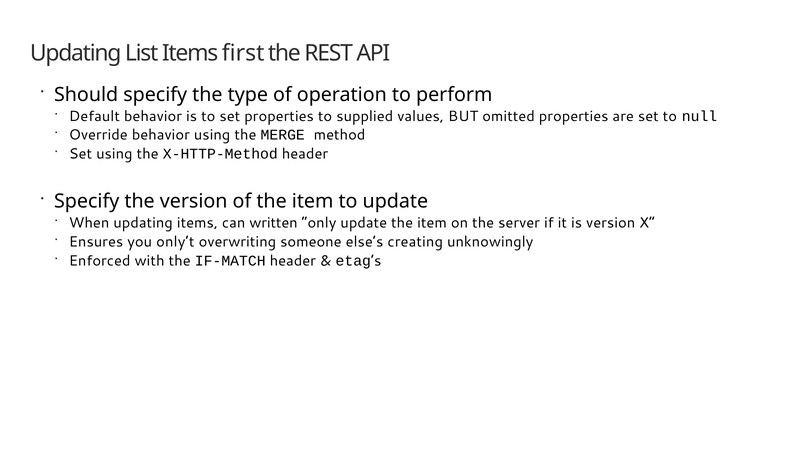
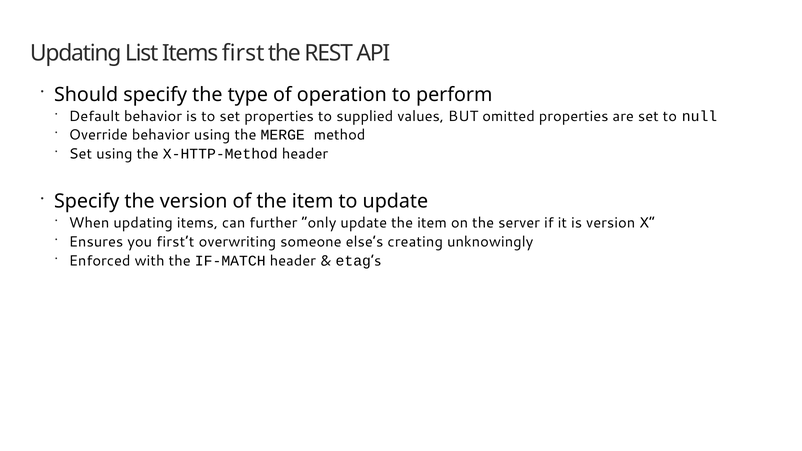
written: written -> further
only’t: only’t -> first’t
